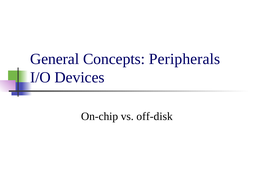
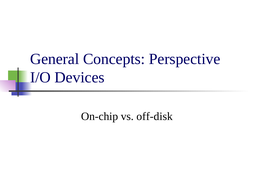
Peripherals: Peripherals -> Perspective
